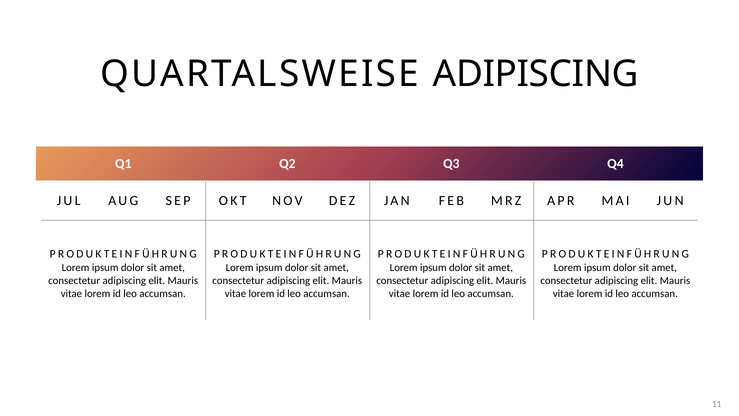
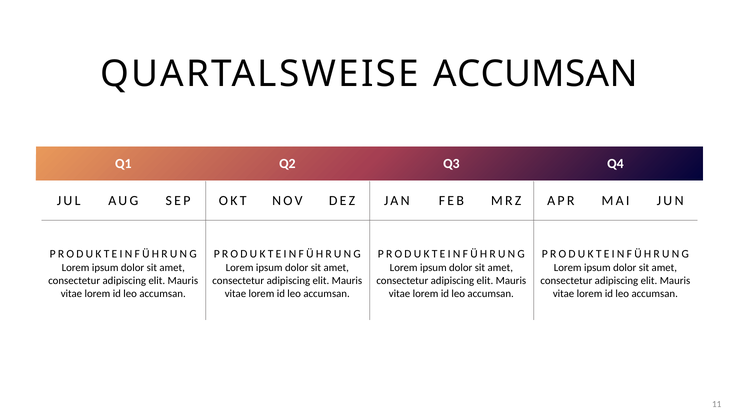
QUARTALSWEISE ADIPISCING: ADIPISCING -> ACCUMSAN
